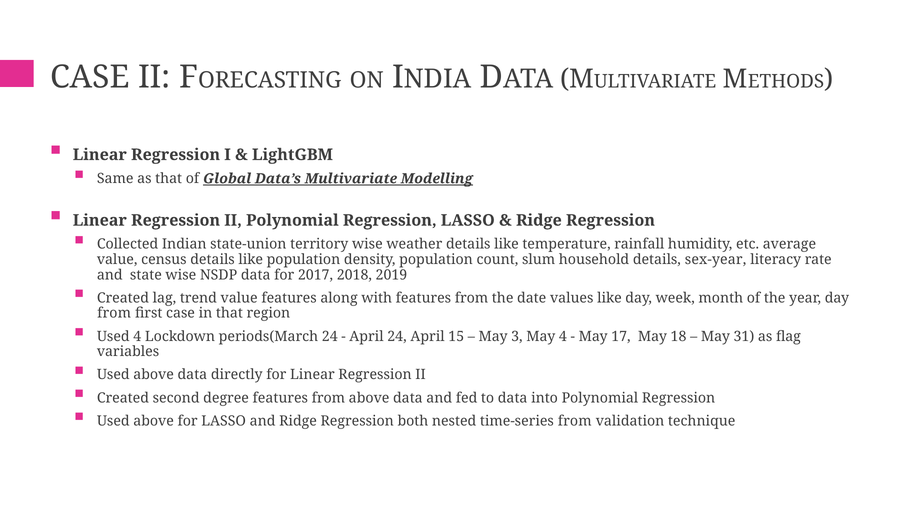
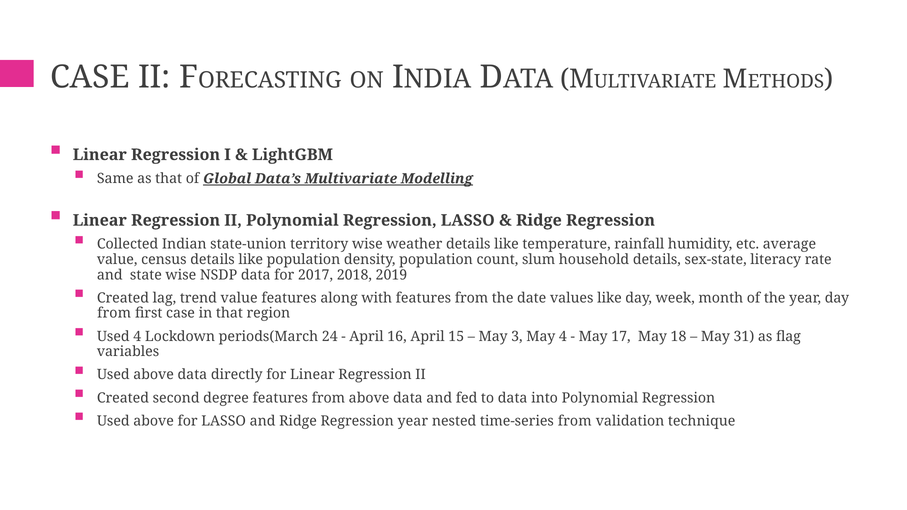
sex-year: sex-year -> sex-state
April 24: 24 -> 16
Regression both: both -> year
